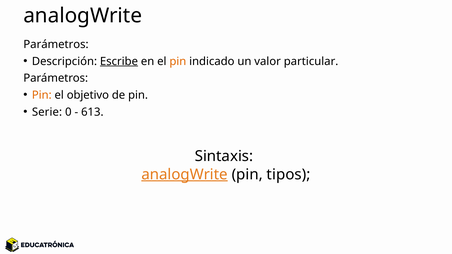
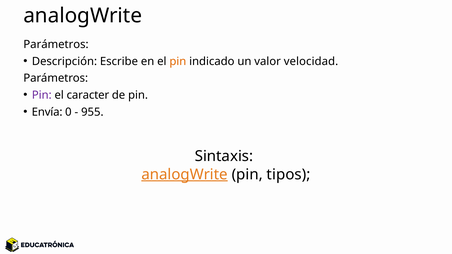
Escribe underline: present -> none
particular: particular -> velocidad
Pin at (42, 95) colour: orange -> purple
objetivo: objetivo -> caracter
Serie: Serie -> Envía
613: 613 -> 955
